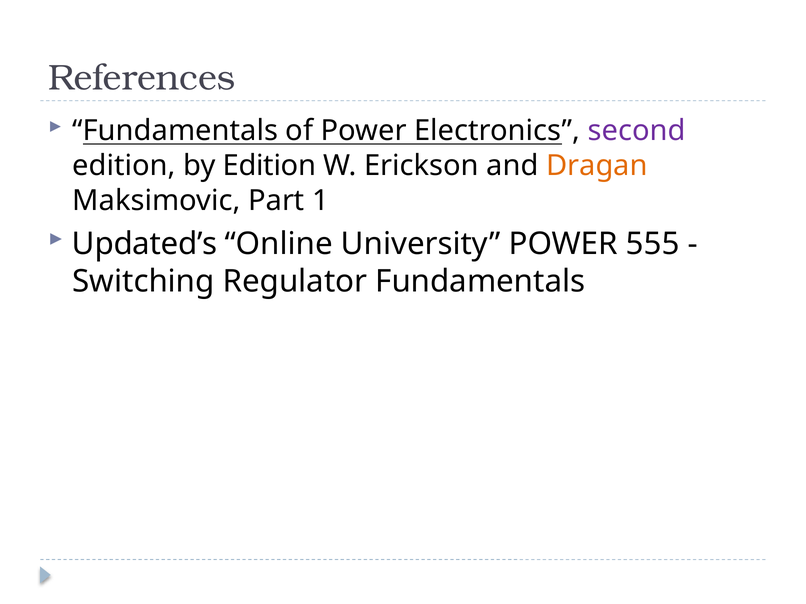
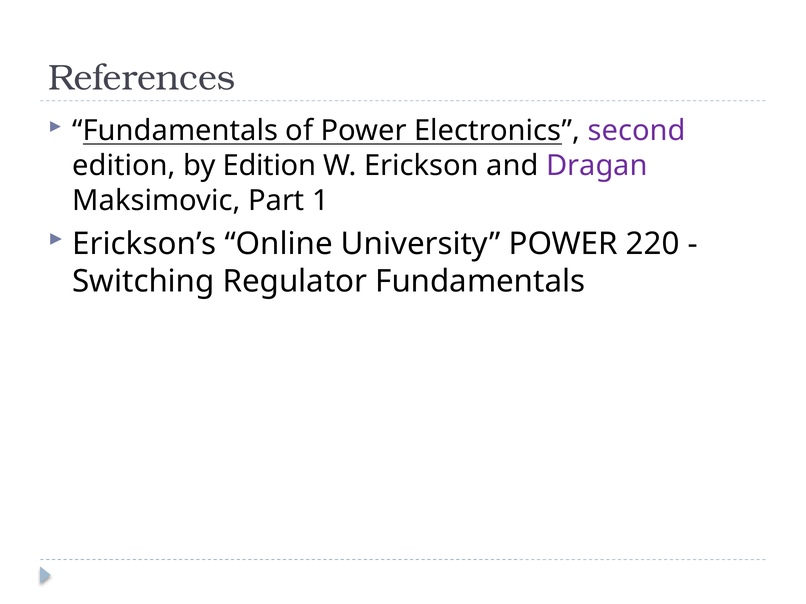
Dragan colour: orange -> purple
Updated’s: Updated’s -> Erickson’s
555: 555 -> 220
